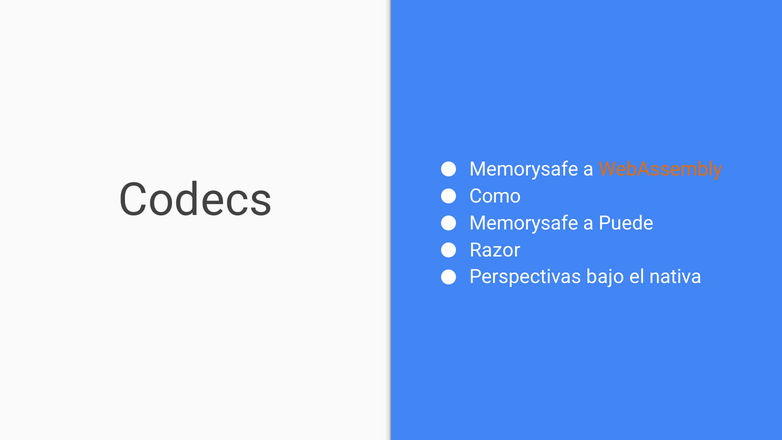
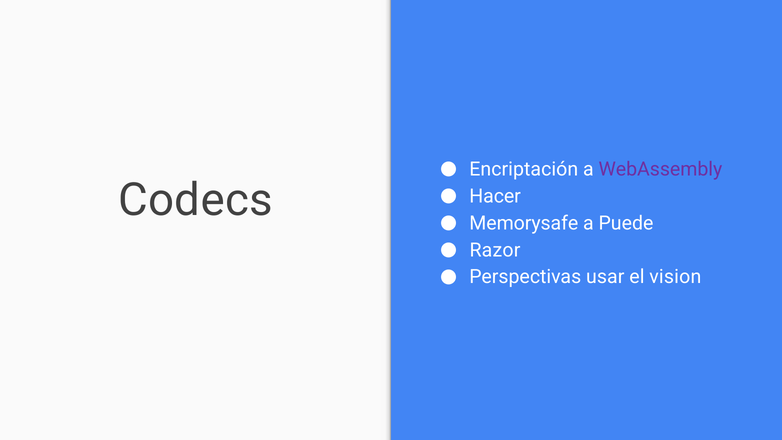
Memorysafe at (524, 169): Memorysafe -> Encriptación
WebAssembly colour: orange -> purple
Como: Como -> Hacer
bajo: bajo -> usar
nativa: nativa -> vision
